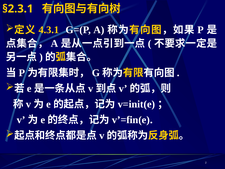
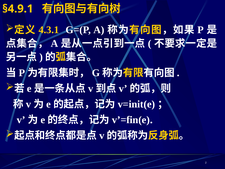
§2.3.1: §2.3.1 -> §4.9.1
